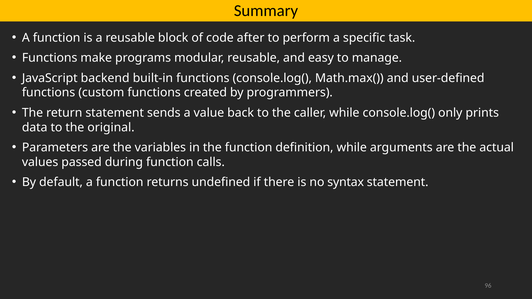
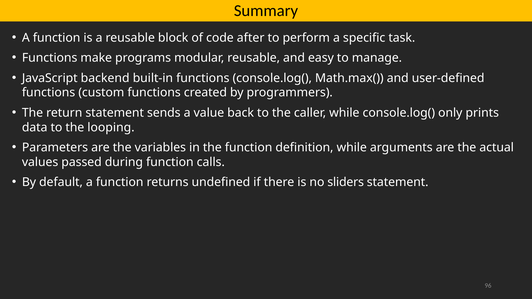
original: original -> looping
syntax: syntax -> sliders
